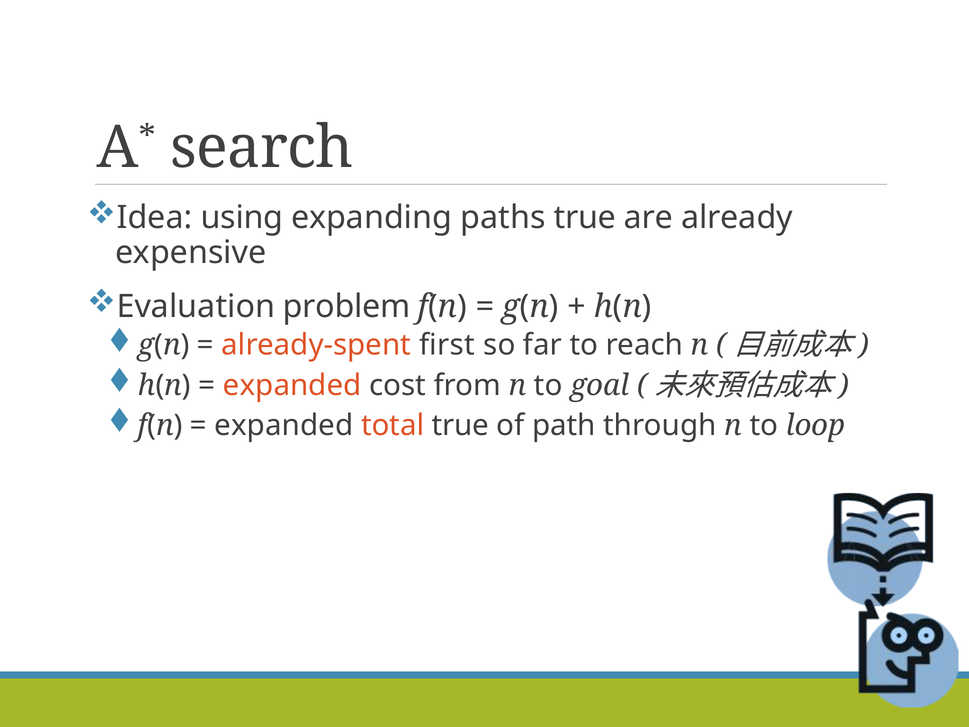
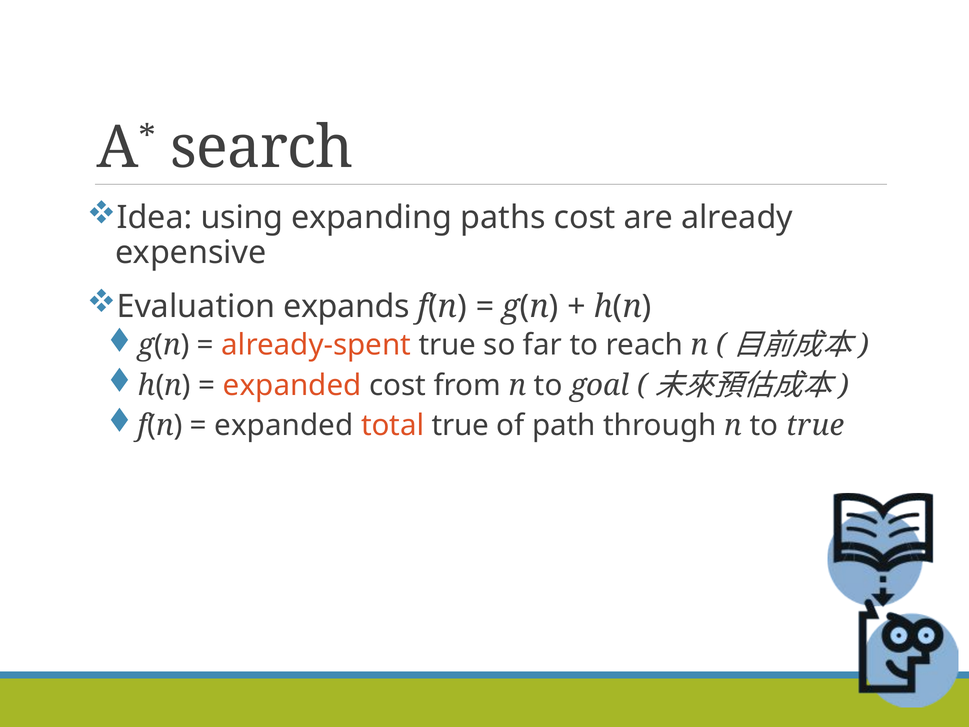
paths true: true -> cost
problem: problem -> expands
already-spent first: first -> true
to loop: loop -> true
